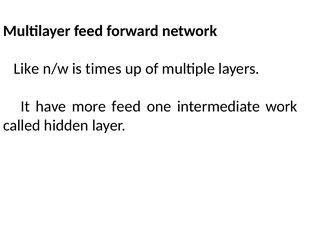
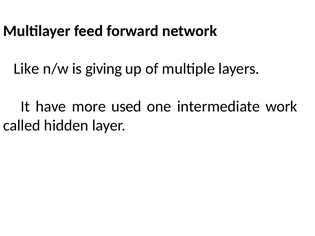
times: times -> giving
more feed: feed -> used
